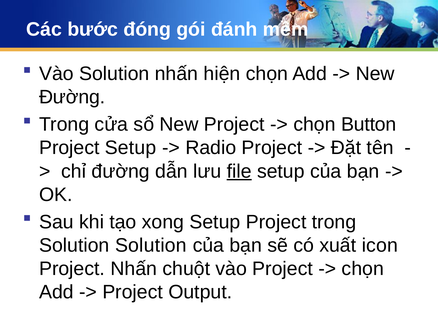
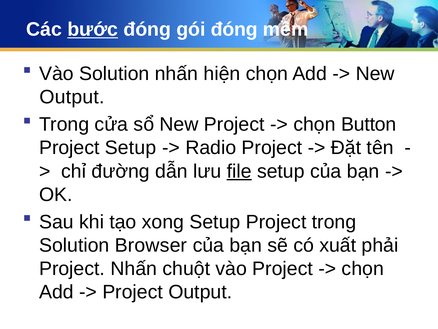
bước underline: none -> present
gói đánh: đánh -> đóng
Đường at (72, 97): Đường -> Output
Solution Solution: Solution -> Browser
icon: icon -> phải
